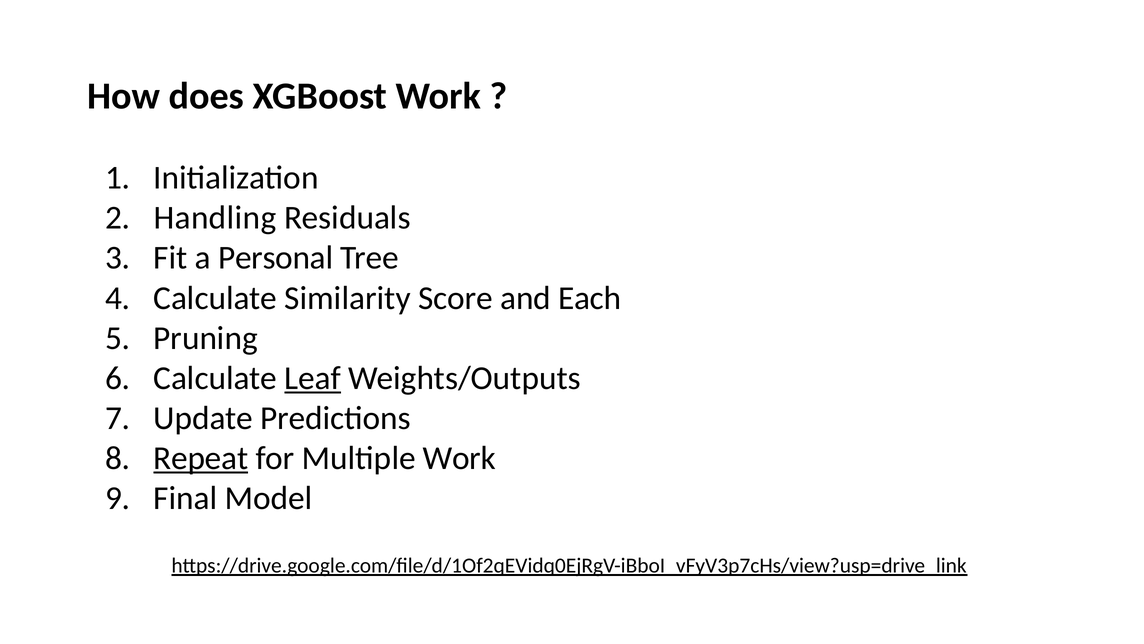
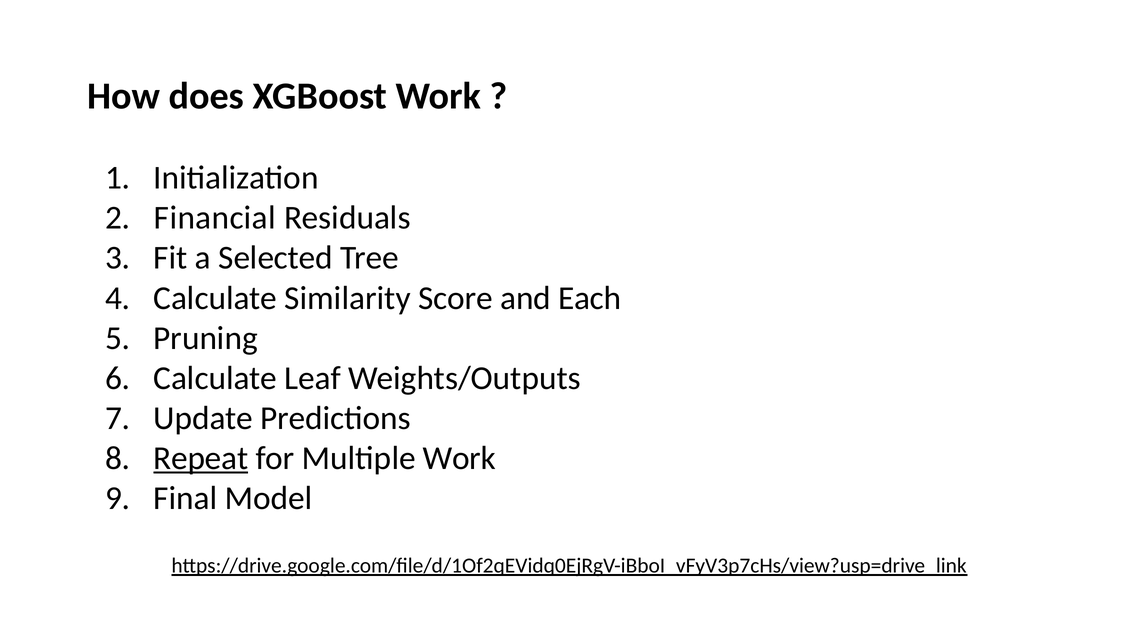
Handling: Handling -> Financial
Personal: Personal -> Selected
Leaf underline: present -> none
